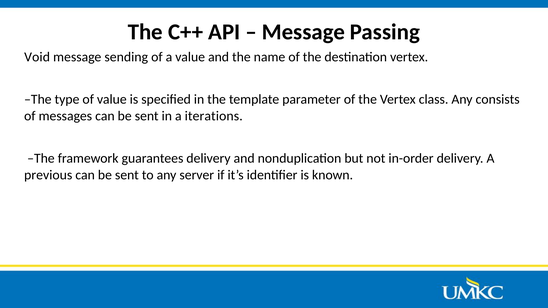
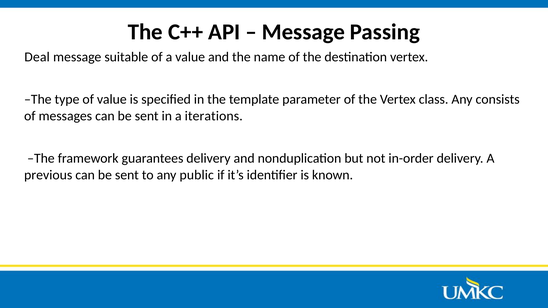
Void: Void -> Deal
sending: sending -> suitable
server: server -> public
